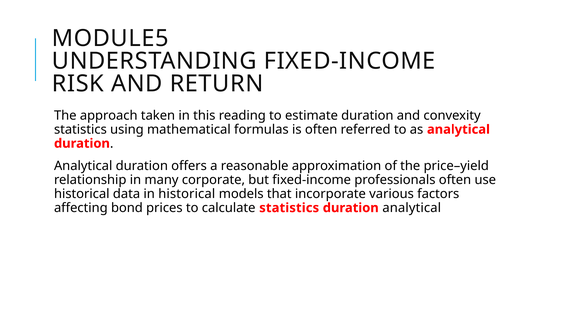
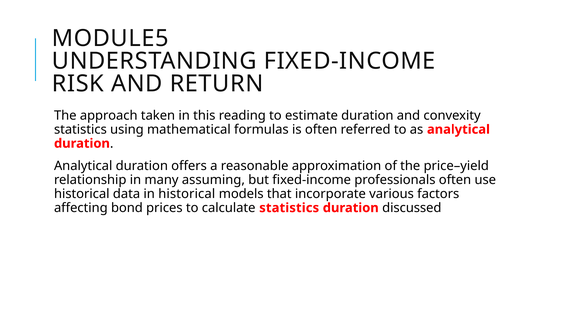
corporate: corporate -> assuming
duration analytical: analytical -> discussed
